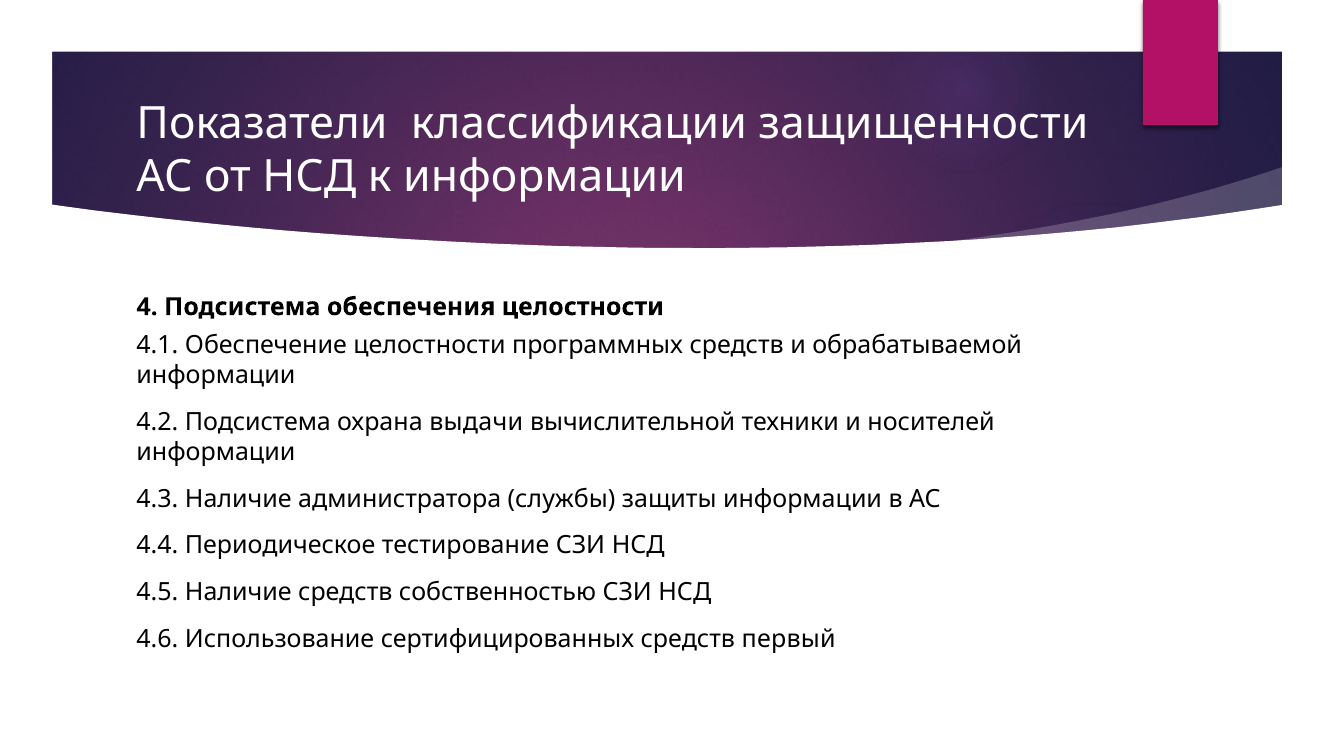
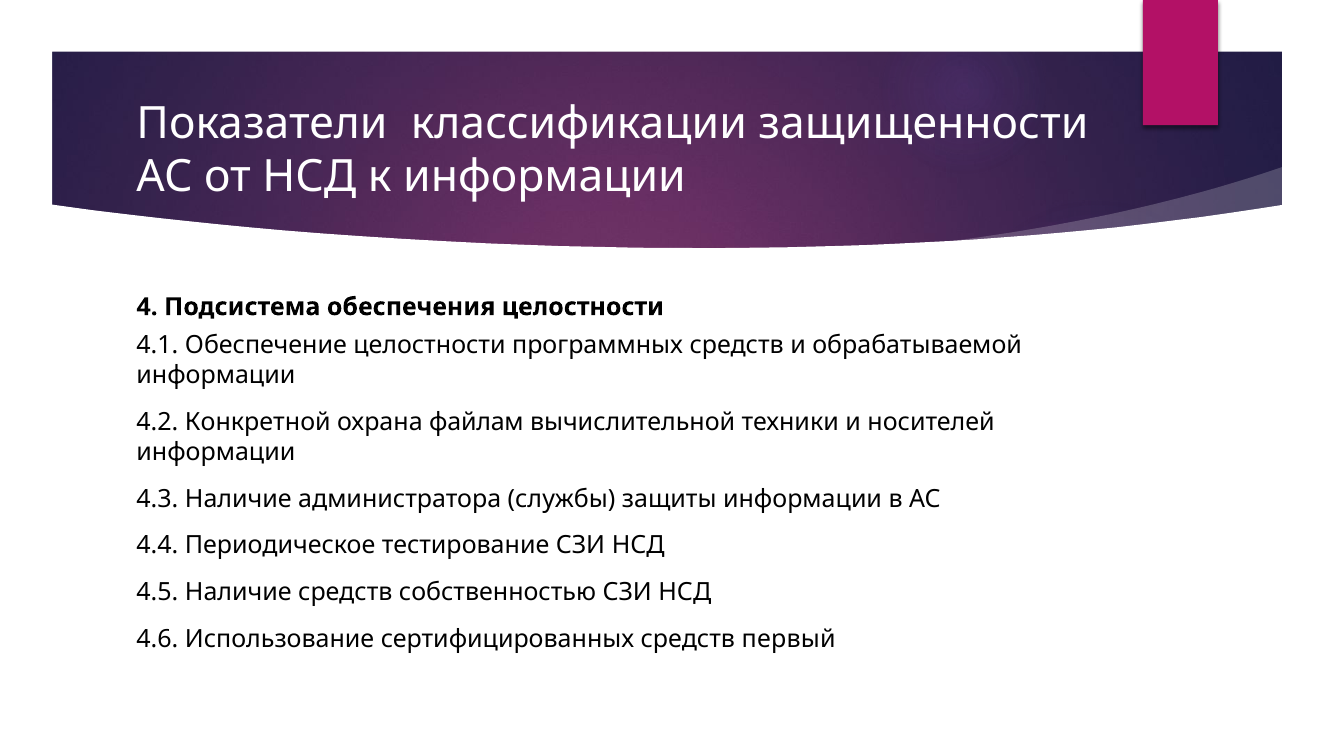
4.2 Подсистема: Подсистема -> Конкретной
выдачи: выдачи -> файлам
